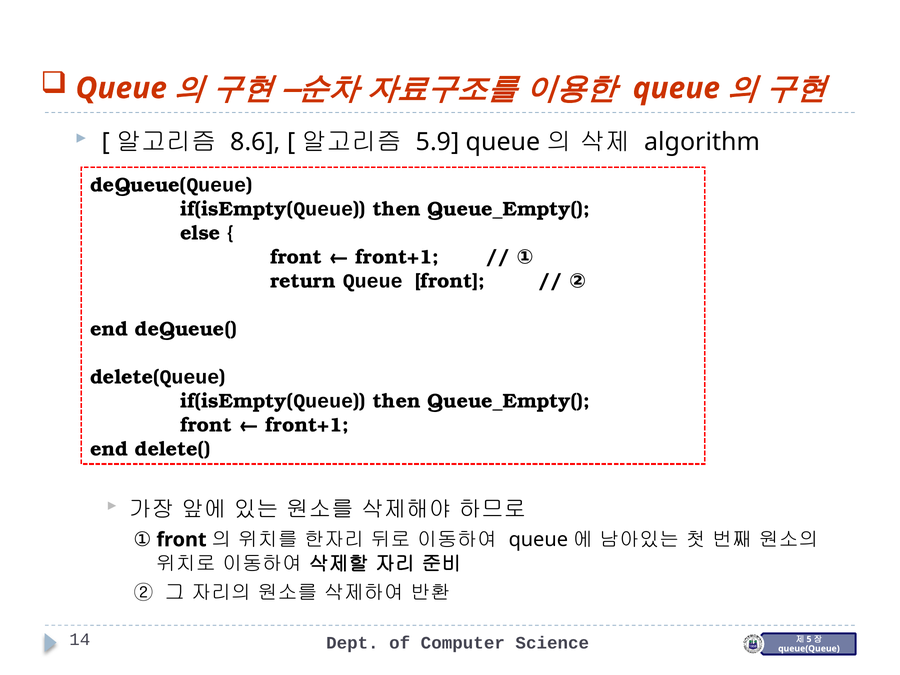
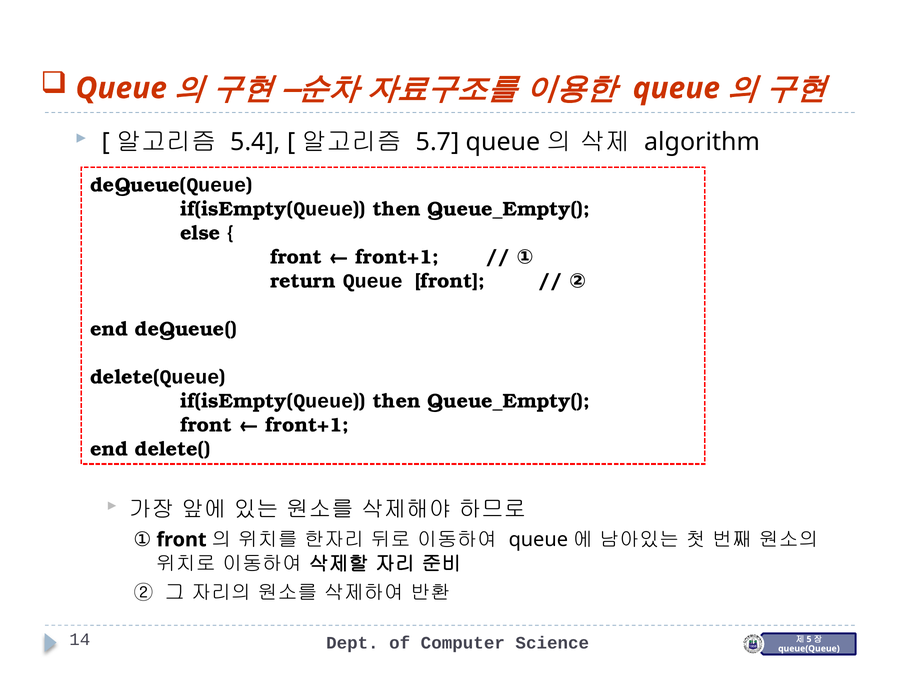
8.6: 8.6 -> 5.4
5.9: 5.9 -> 5.7
